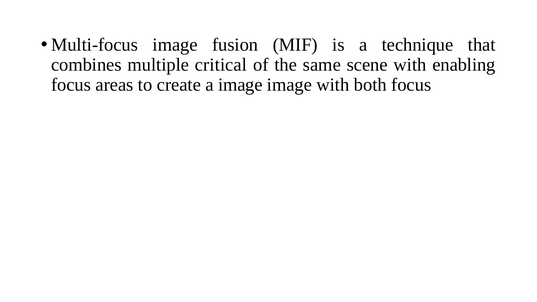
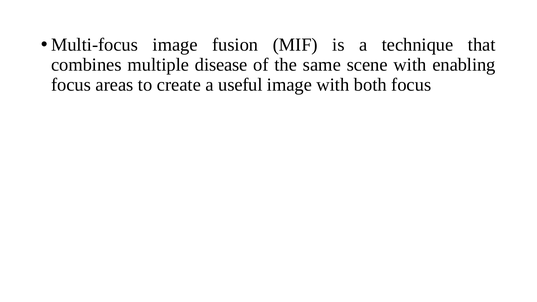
critical: critical -> disease
a image: image -> useful
